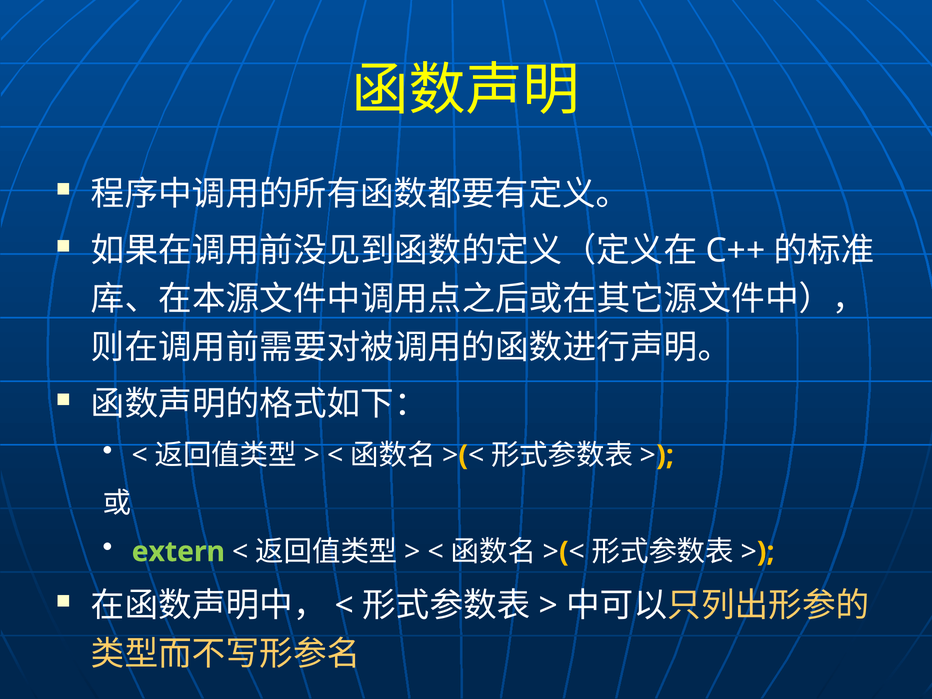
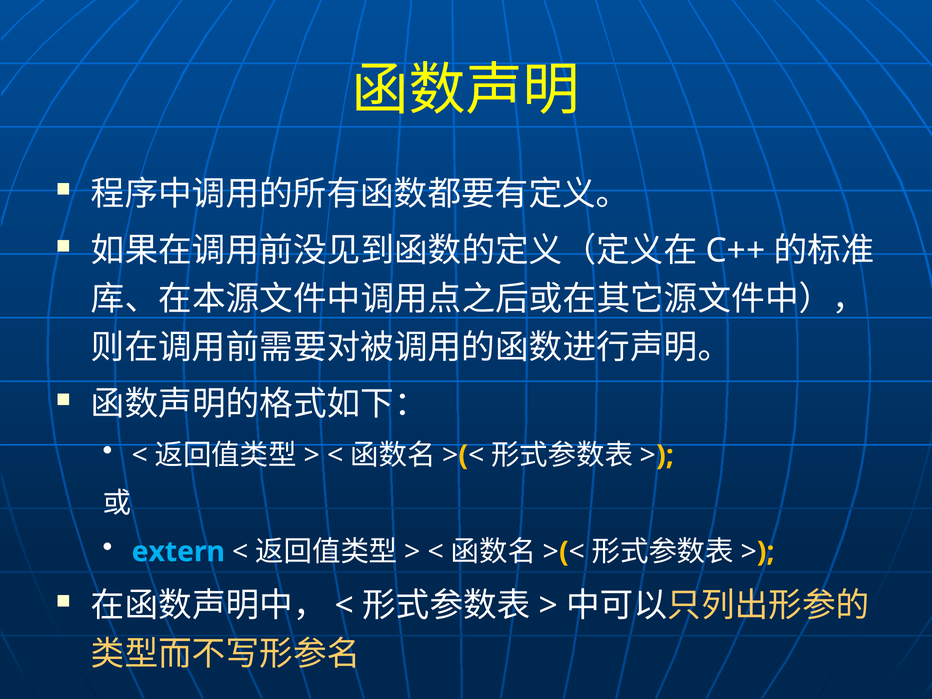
extern colour: light green -> light blue
